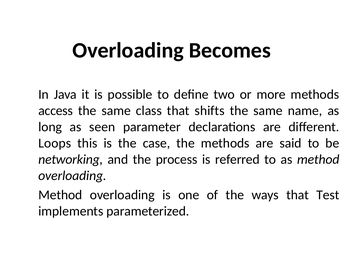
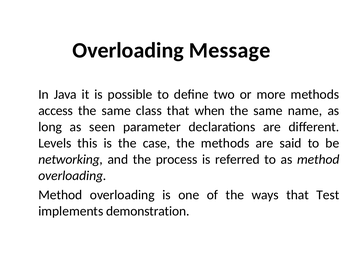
Becomes: Becomes -> Message
shifts: shifts -> when
Loops: Loops -> Levels
parameterized: parameterized -> demonstration
